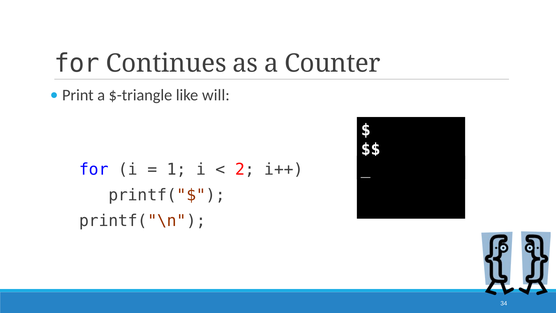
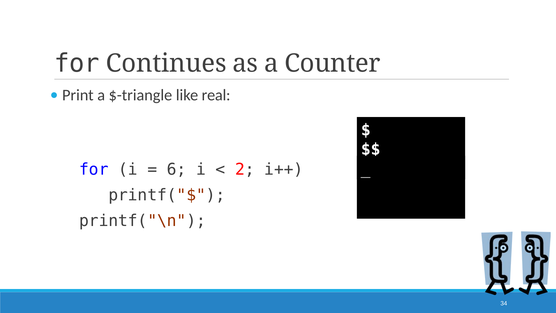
will: will -> real
1: 1 -> 6
